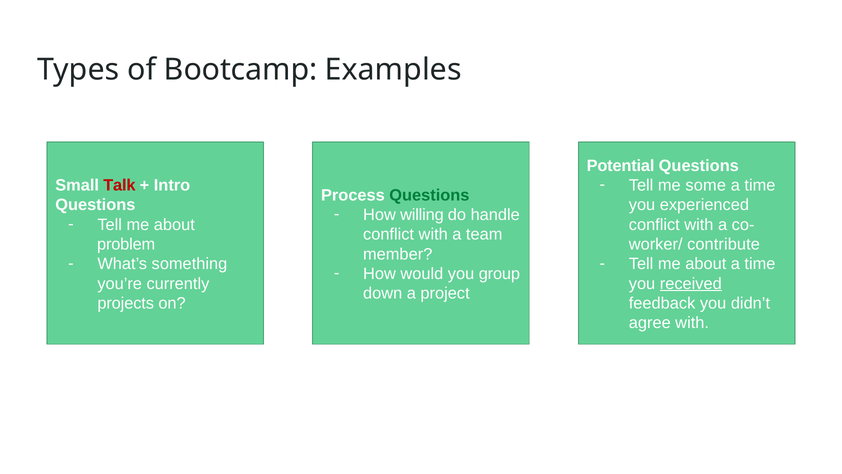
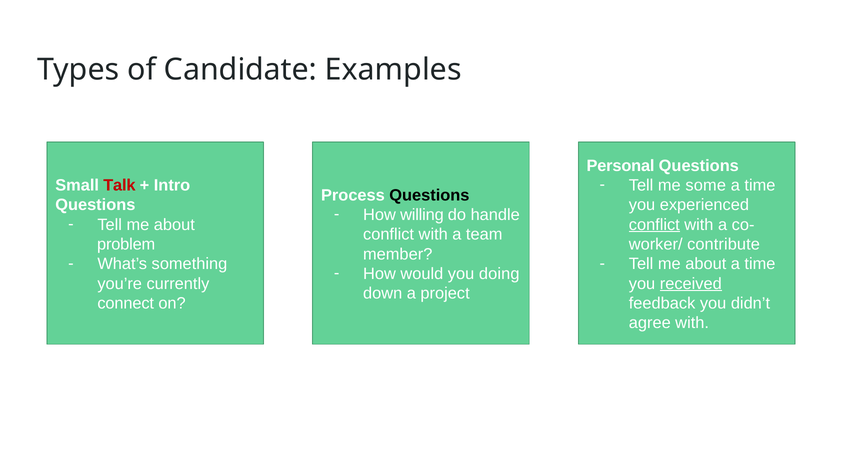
Bootcamp: Bootcamp -> Candidate
Potential: Potential -> Personal
Questions at (429, 195) colour: green -> black
conflict at (654, 224) underline: none -> present
group: group -> doing
projects: projects -> connect
